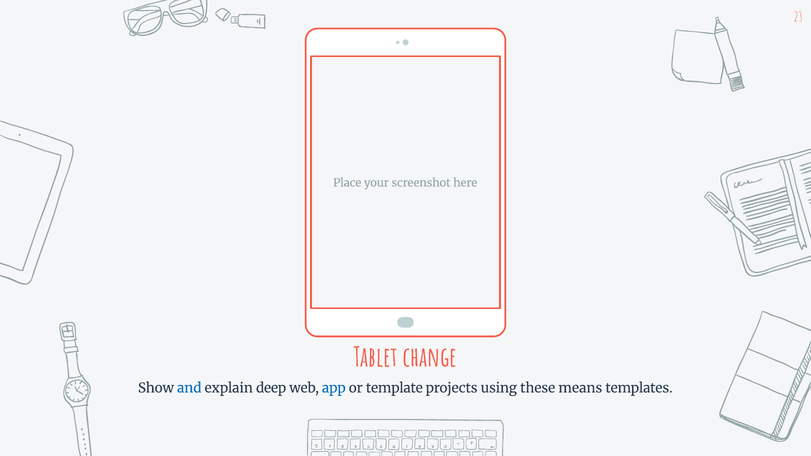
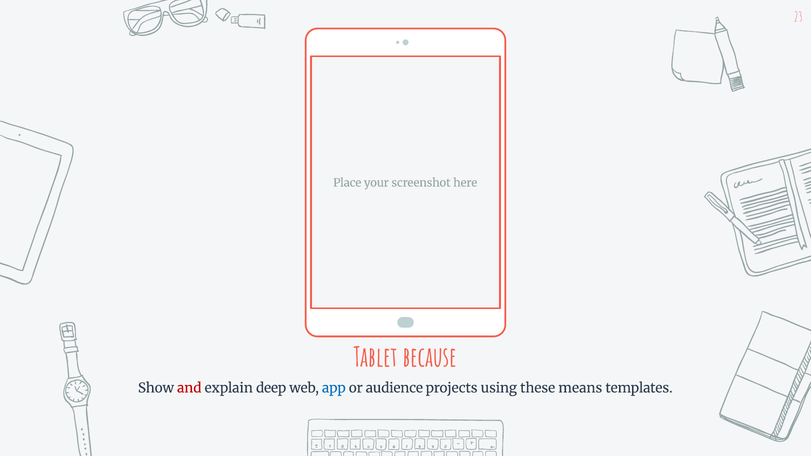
change: change -> because
and colour: blue -> red
template: template -> audience
